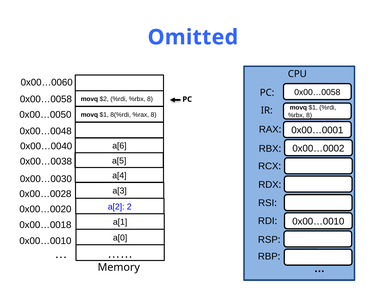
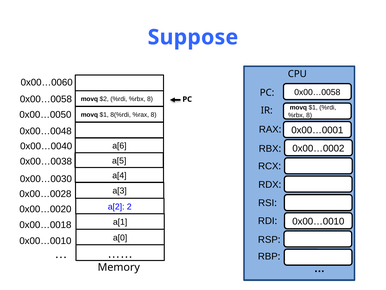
Omitted: Omitted -> Suppose
